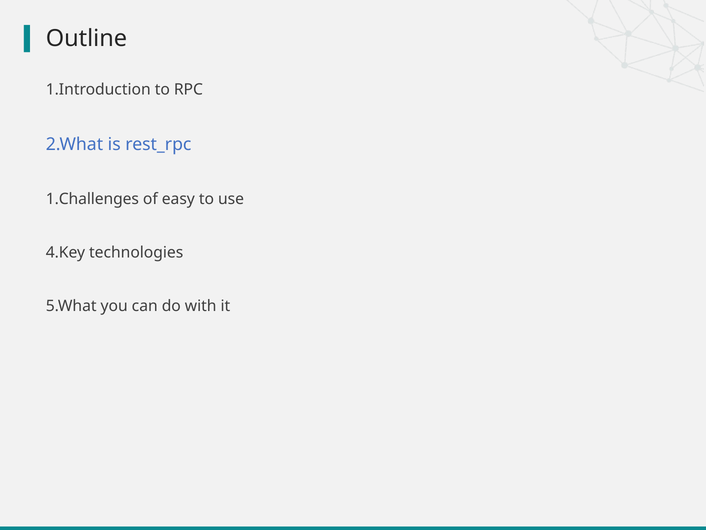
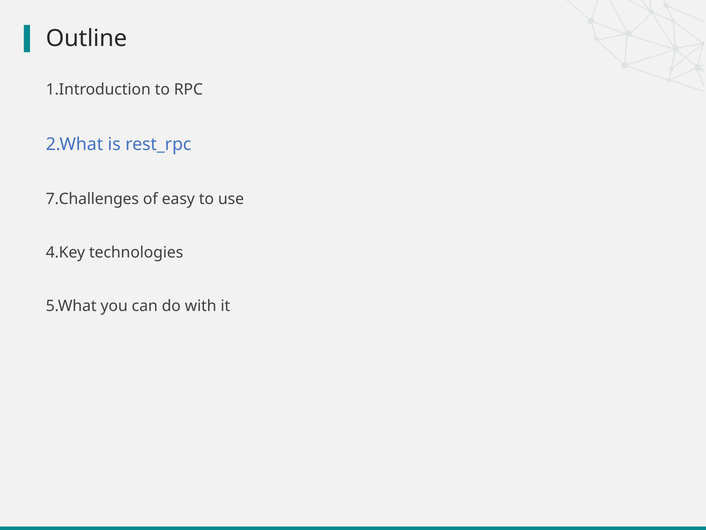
1.Challenges: 1.Challenges -> 7.Challenges
